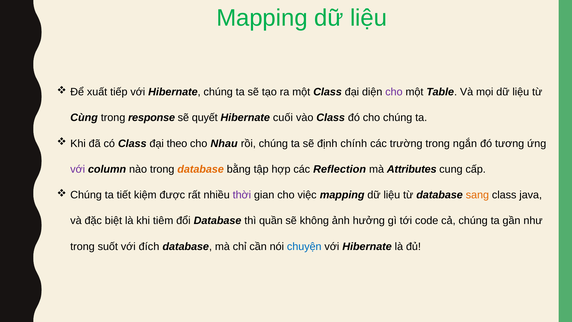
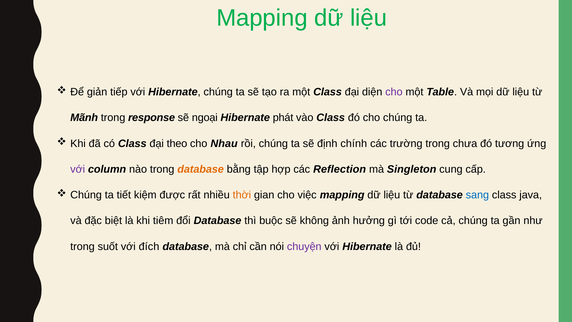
xuất: xuất -> giản
Cùng: Cùng -> Mãnh
quyết: quyết -> ngoại
cuối: cuối -> phát
ngắn: ngắn -> chưa
Attributes: Attributes -> Singleton
thời colour: purple -> orange
sang colour: orange -> blue
quần: quần -> buộc
chuyện colour: blue -> purple
